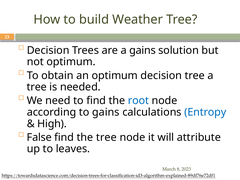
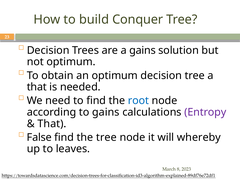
Weather: Weather -> Conquer
tree at (37, 87): tree -> that
Entropy colour: blue -> purple
High at (52, 124): High -> That
attribute: attribute -> whereby
